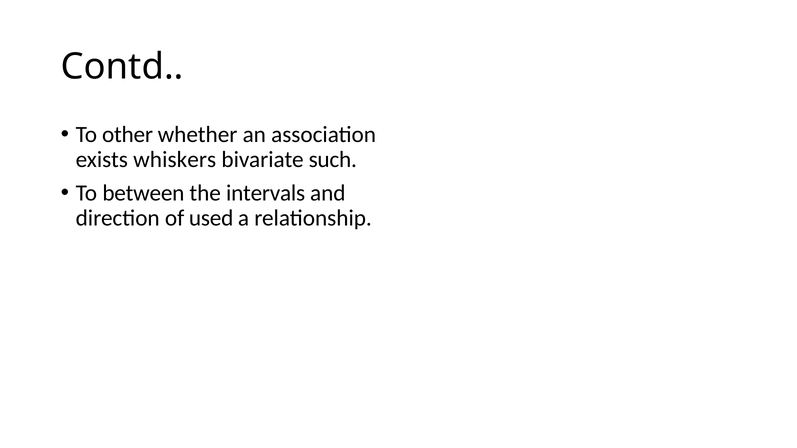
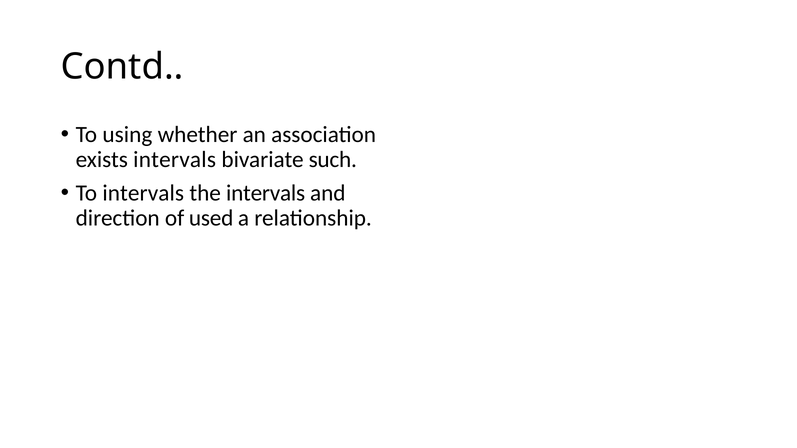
other: other -> using
exists whiskers: whiskers -> intervals
To between: between -> intervals
